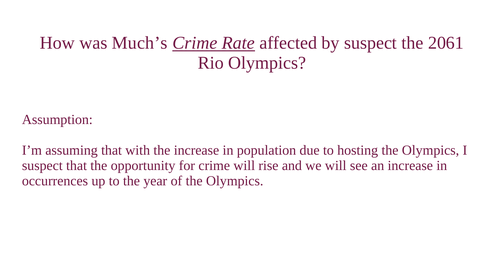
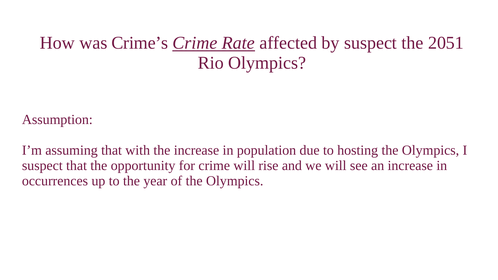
Much’s: Much’s -> Crime’s
2061: 2061 -> 2051
